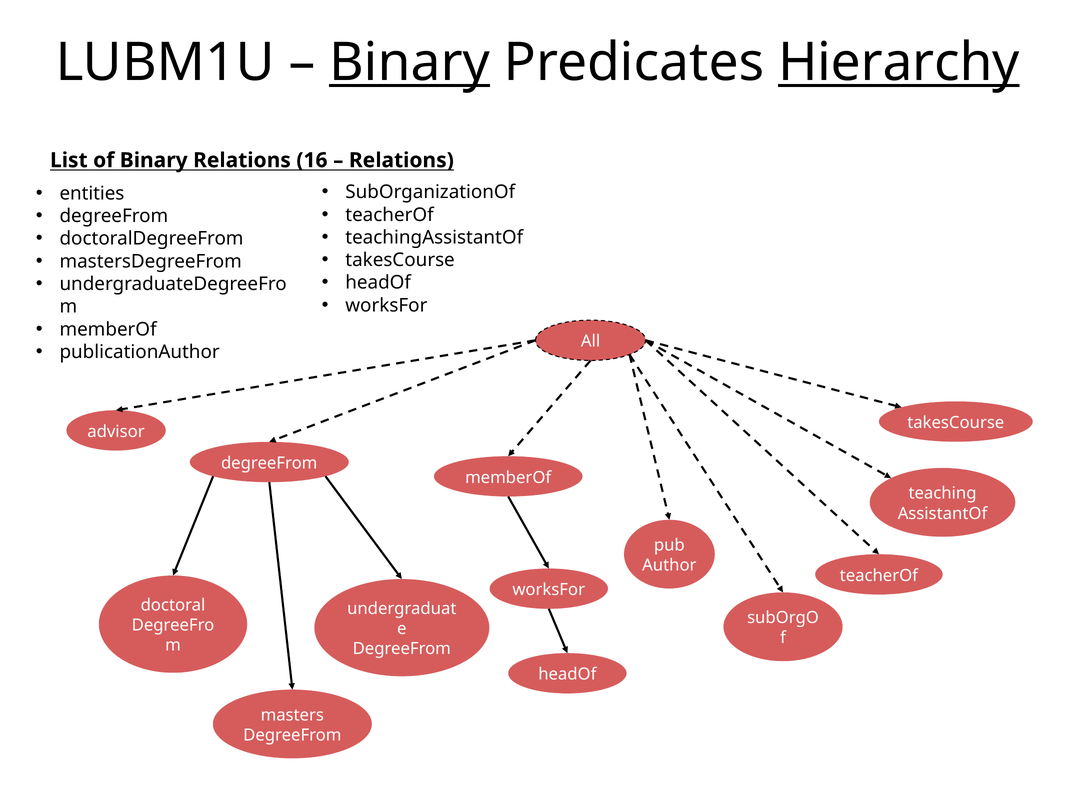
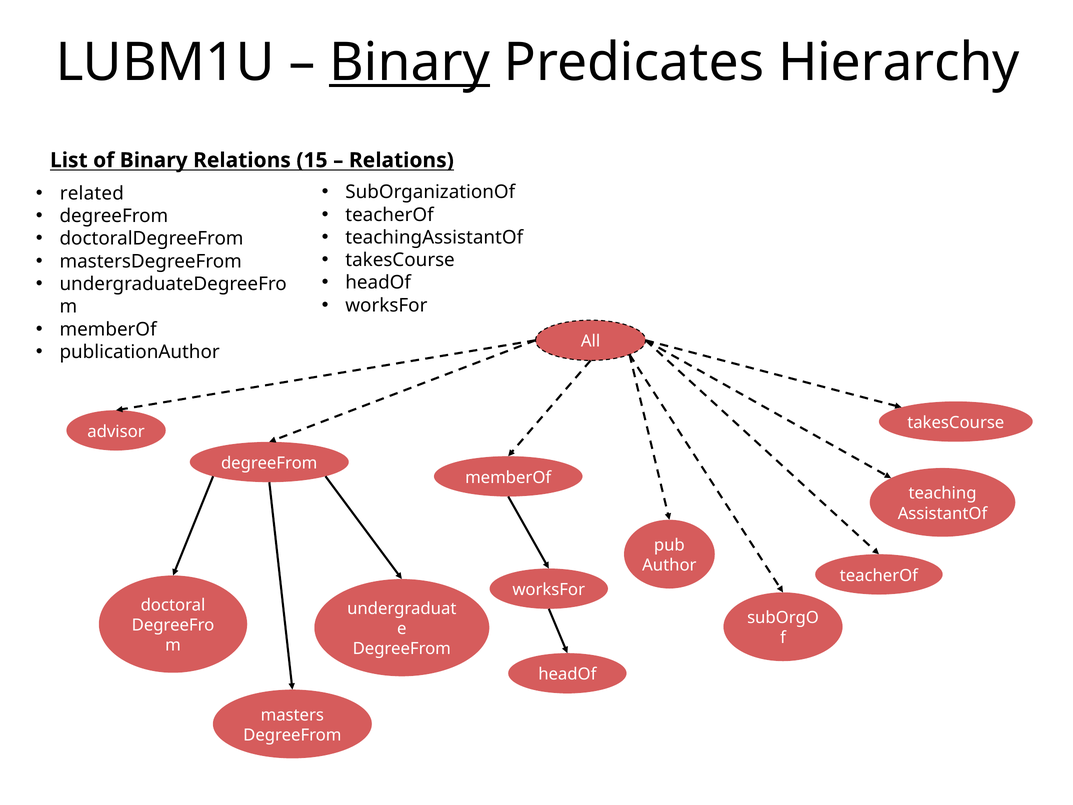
Hierarchy underline: present -> none
16: 16 -> 15
entities: entities -> related
